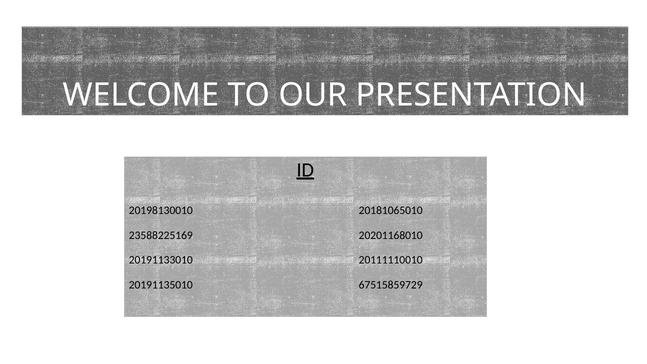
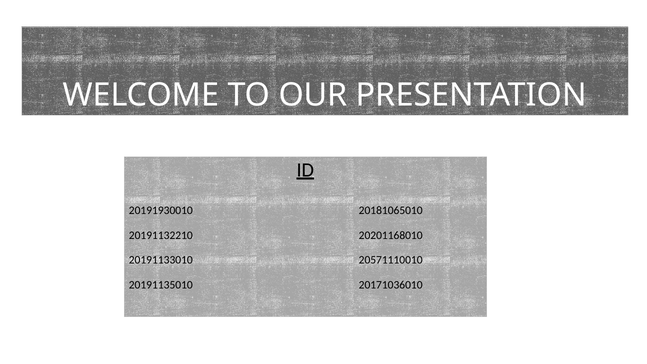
20198130010: 20198130010 -> 20191930010
23588225169: 23588225169 -> 20191132210
20111110010: 20111110010 -> 20571110010
67515859729: 67515859729 -> 20171036010
